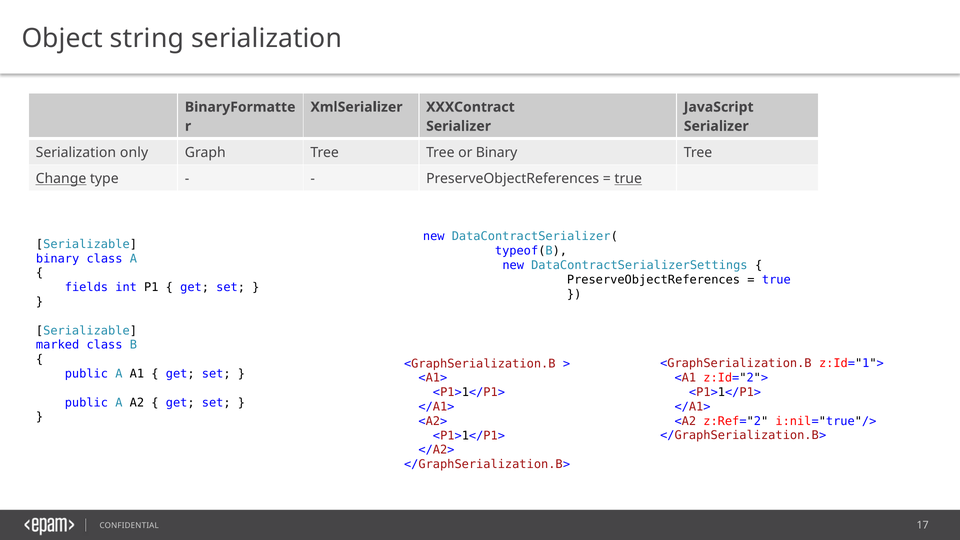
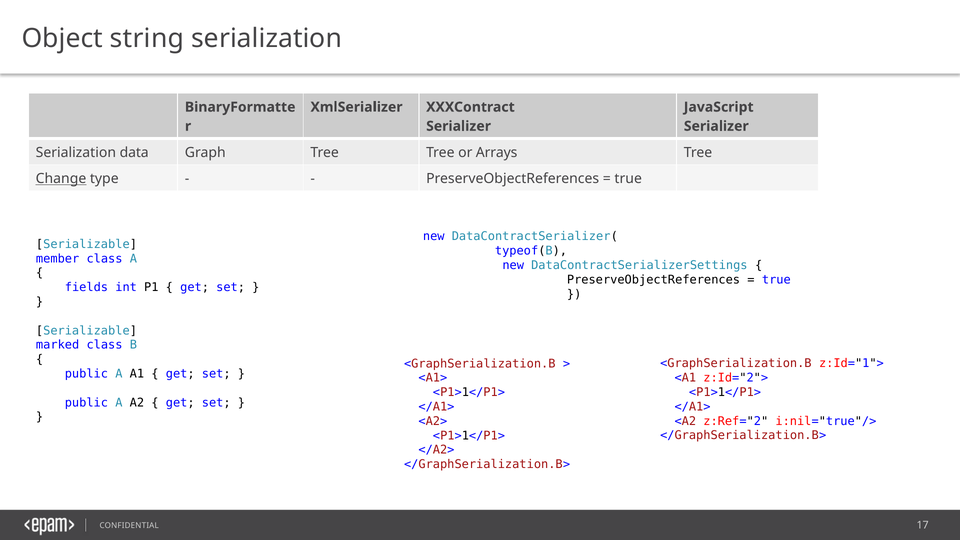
only: only -> data
or Binary: Binary -> Arrays
true at (628, 179) underline: present -> none
binary at (58, 259): binary -> member
